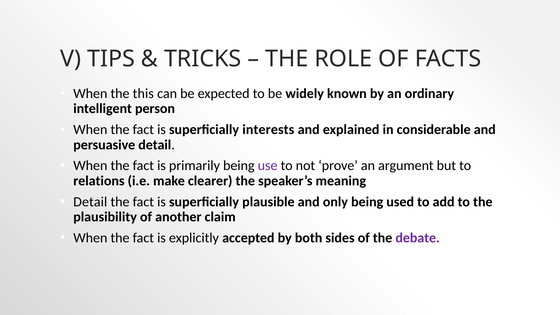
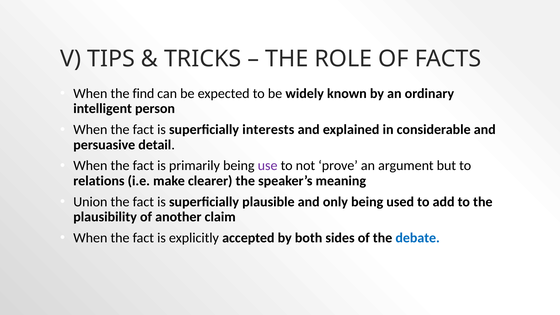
this: this -> find
Detail at (90, 202): Detail -> Union
debate colour: purple -> blue
